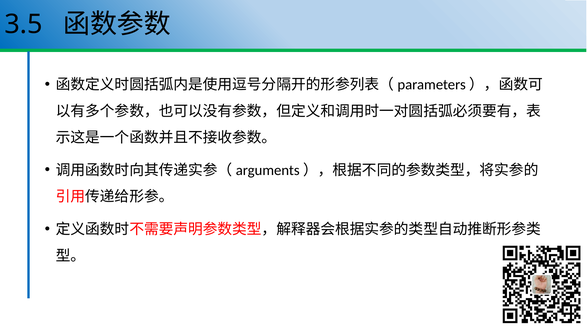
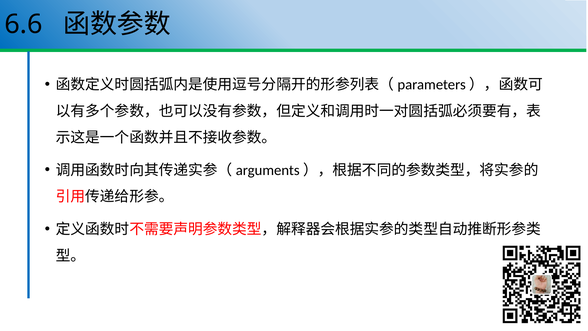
3.5: 3.5 -> 6.6
